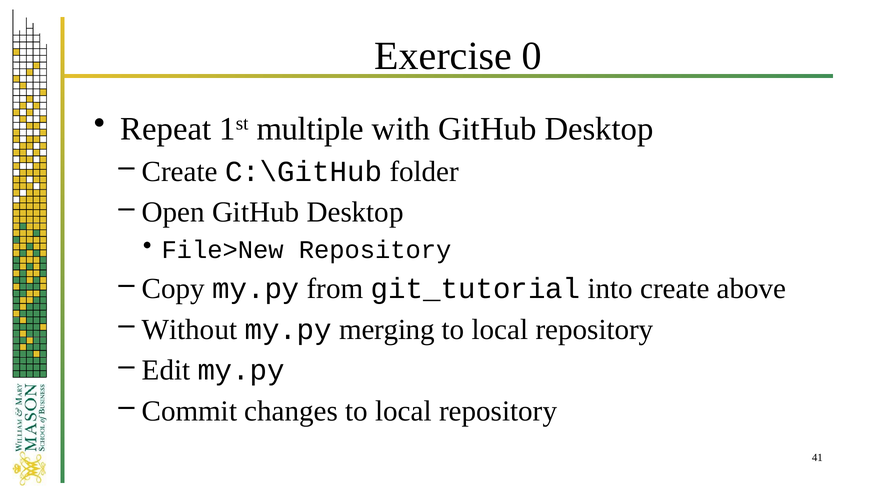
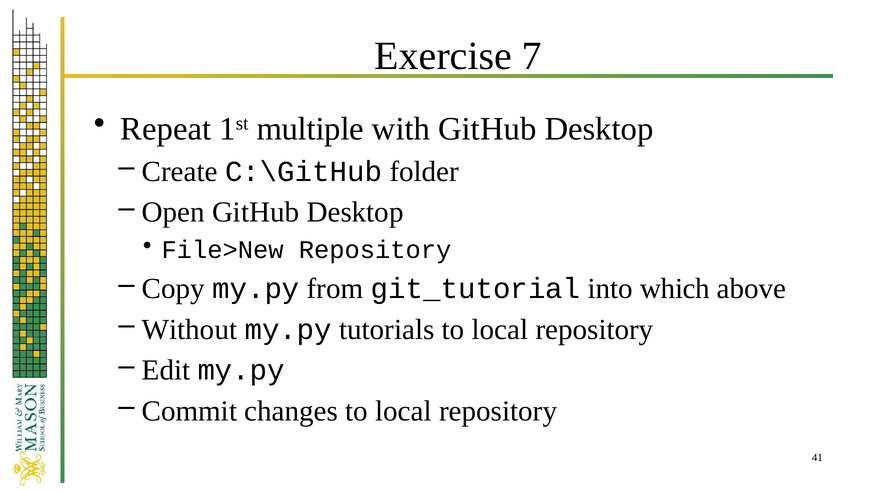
0: 0 -> 7
into create: create -> which
merging: merging -> tutorials
